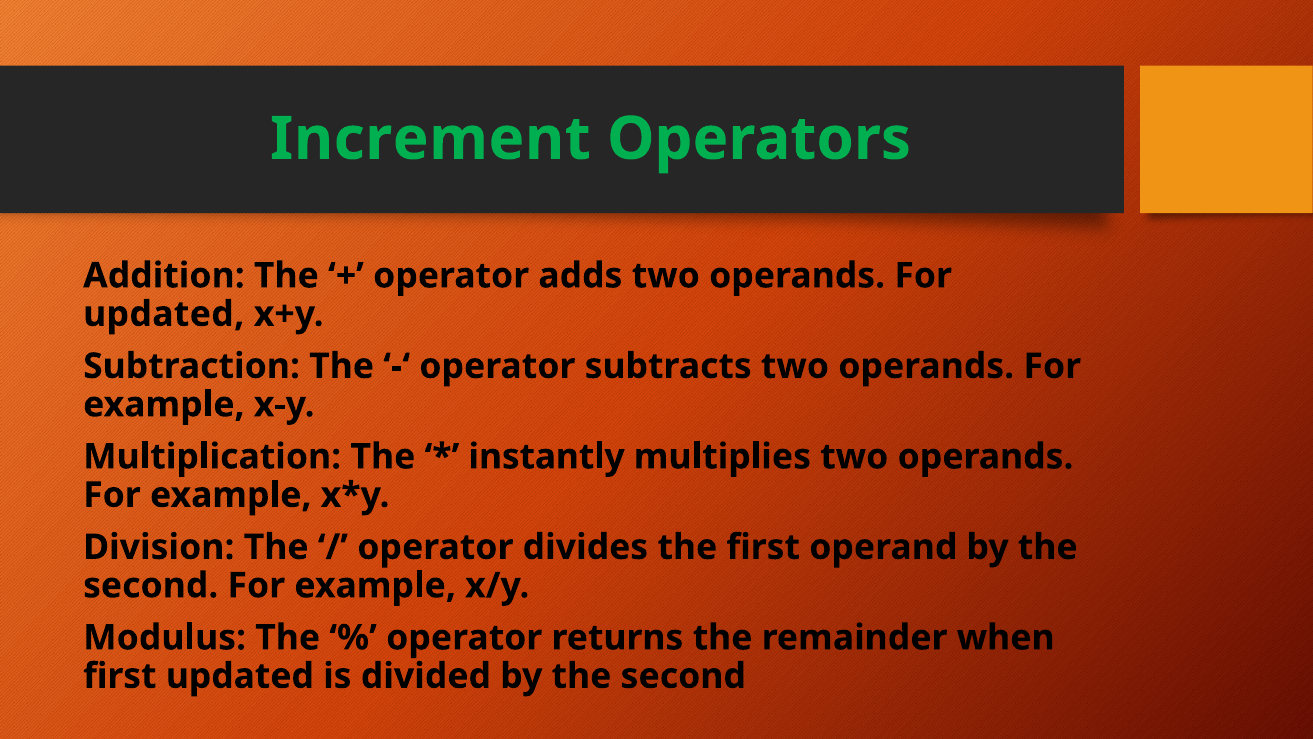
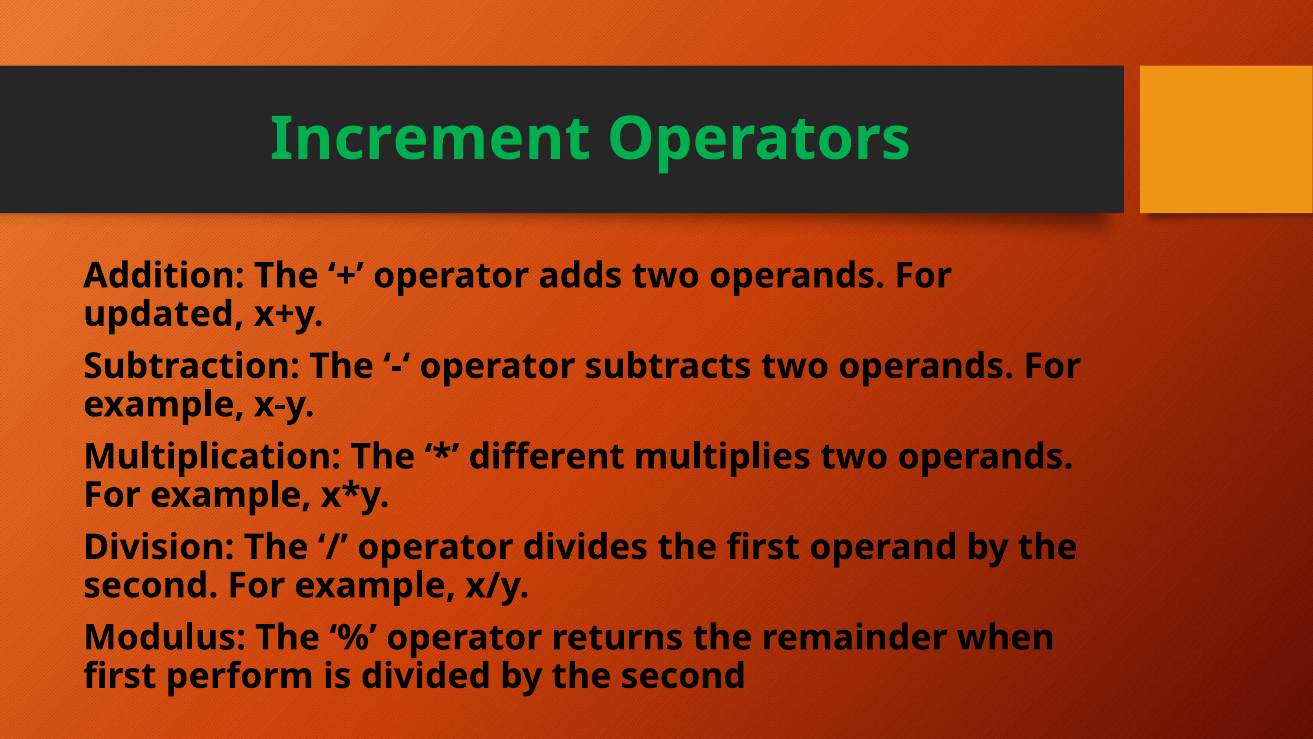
instantly: instantly -> different
first updated: updated -> perform
